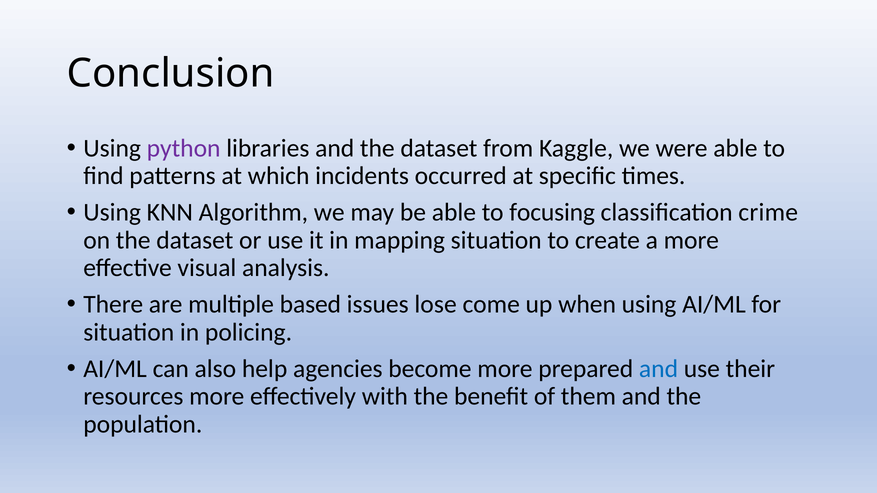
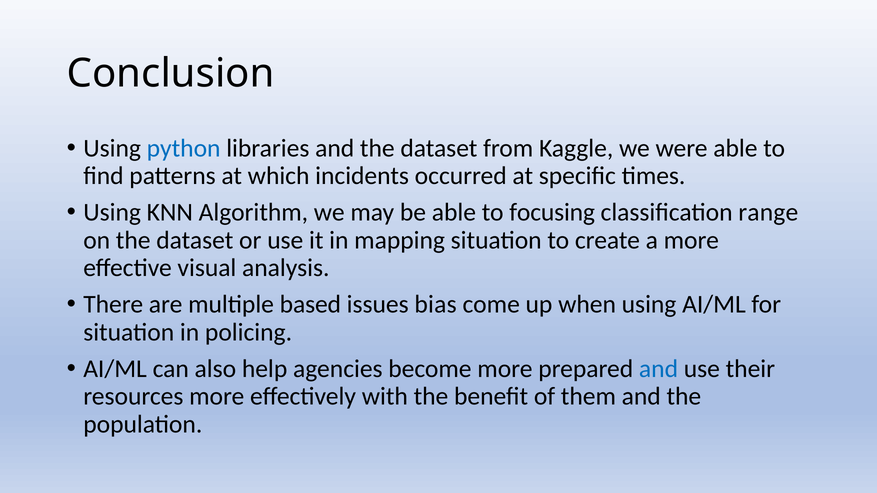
python colour: purple -> blue
crime: crime -> range
lose: lose -> bias
